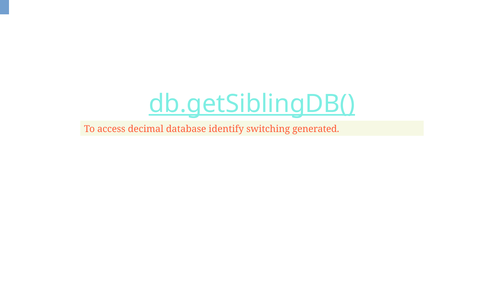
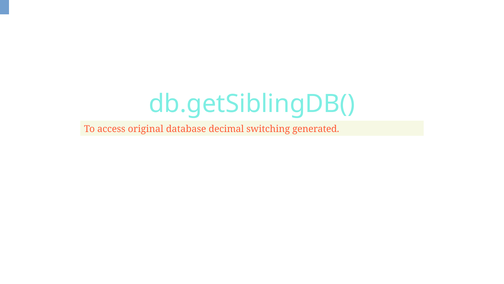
db.getSiblingDB( underline: present -> none
decimal: decimal -> original
identify: identify -> decimal
